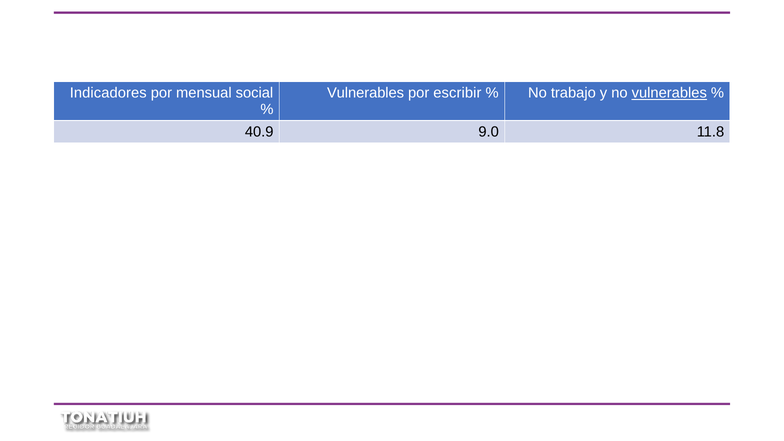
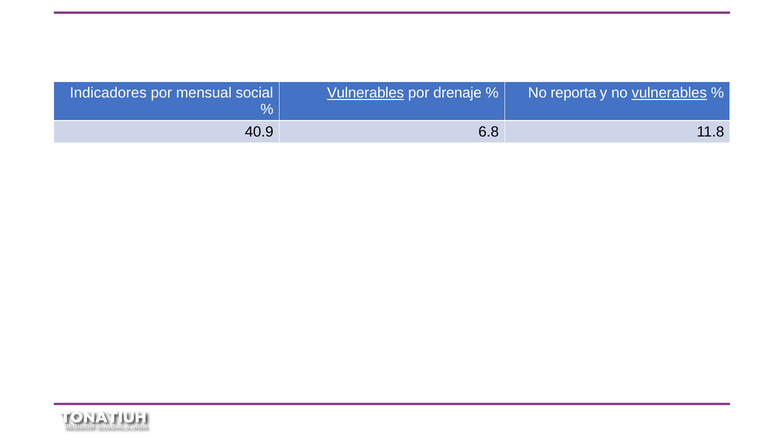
Vulnerables at (366, 93) underline: none -> present
escribir: escribir -> drenaje
trabajo: trabajo -> reporta
9.0: 9.0 -> 6.8
